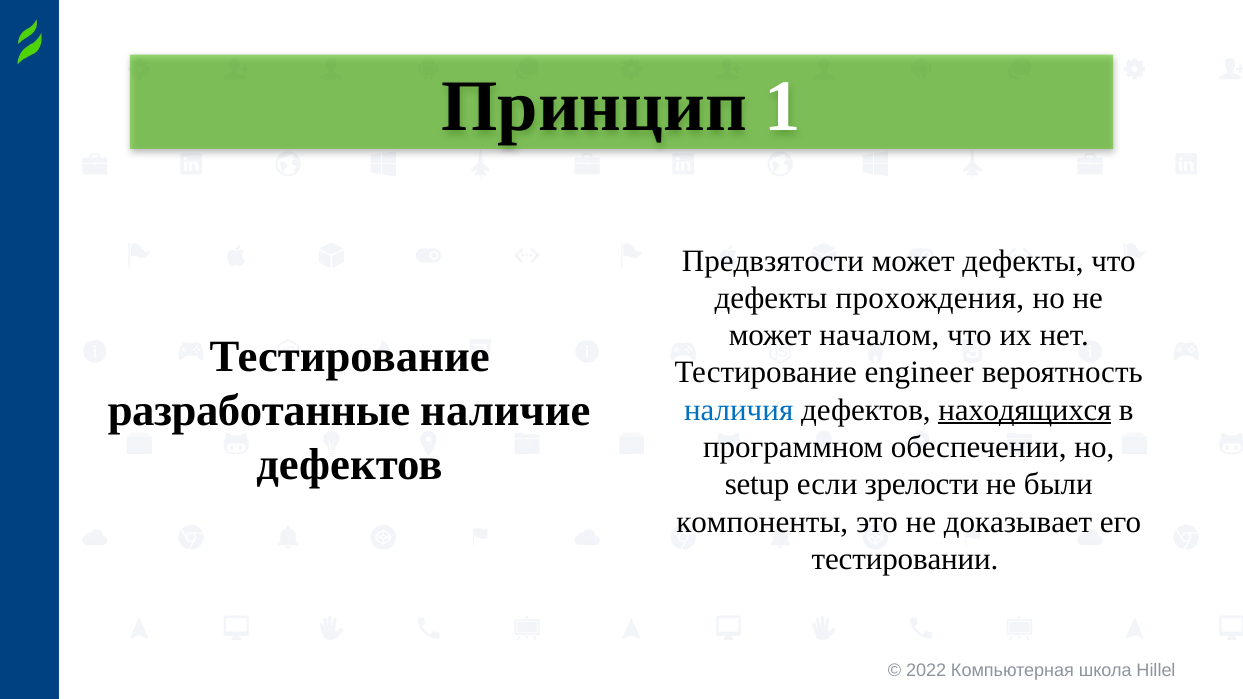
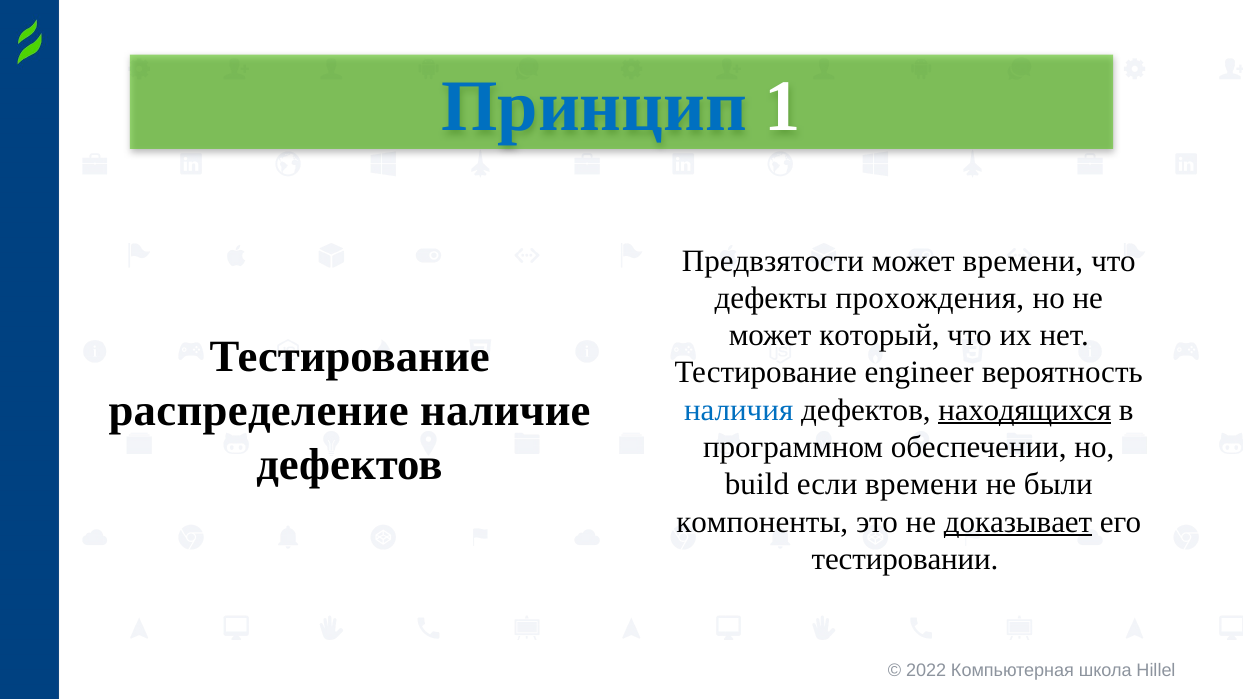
Принцип colour: black -> blue
может дефекты: дефекты -> времени
началом: началом -> который
разработанные: разработанные -> распределение
setup: setup -> build
если зрелости: зрелости -> времени
доказывает underline: none -> present
